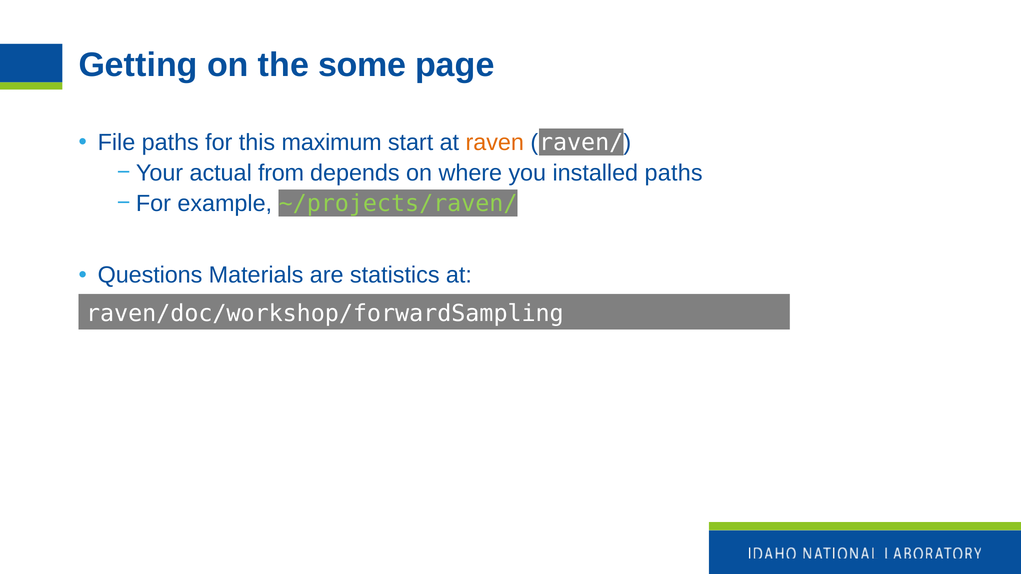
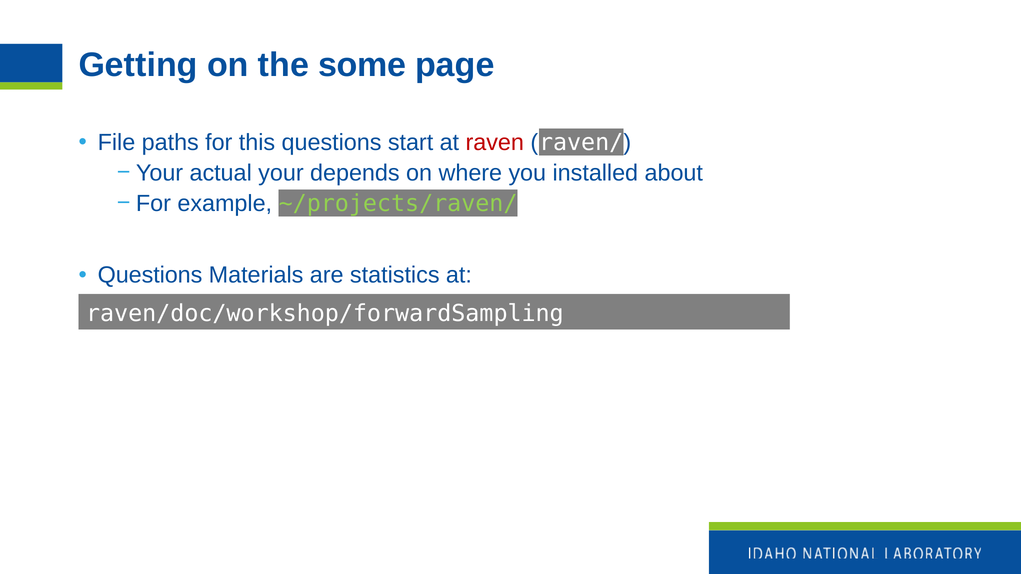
this maximum: maximum -> questions
raven colour: orange -> red
from: from -> your
installed paths: paths -> about
